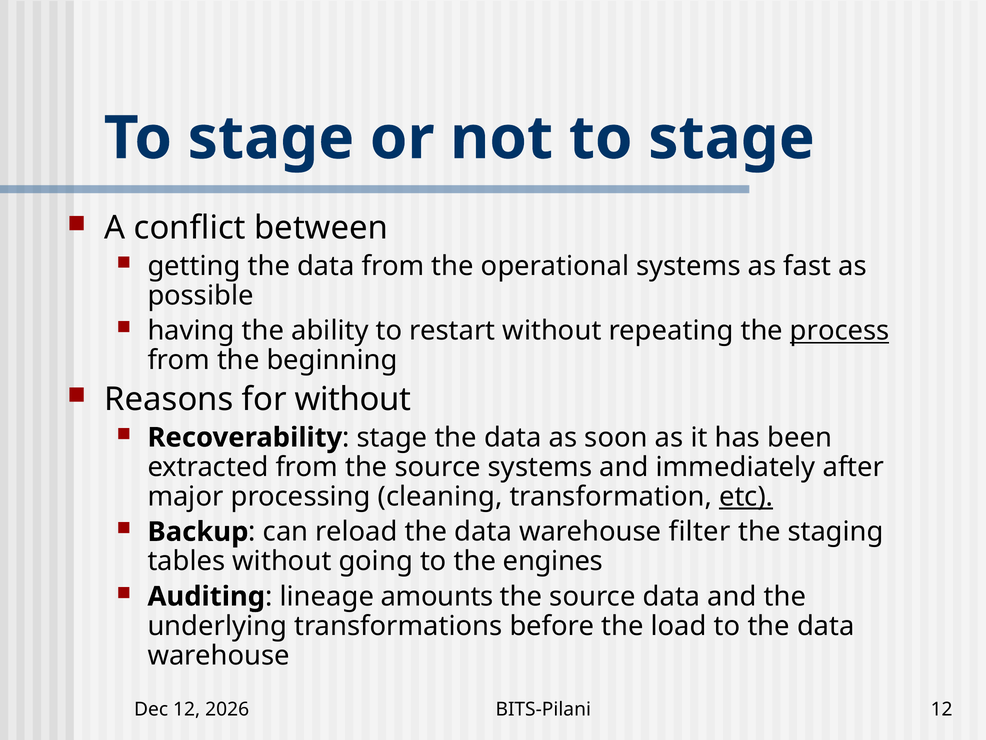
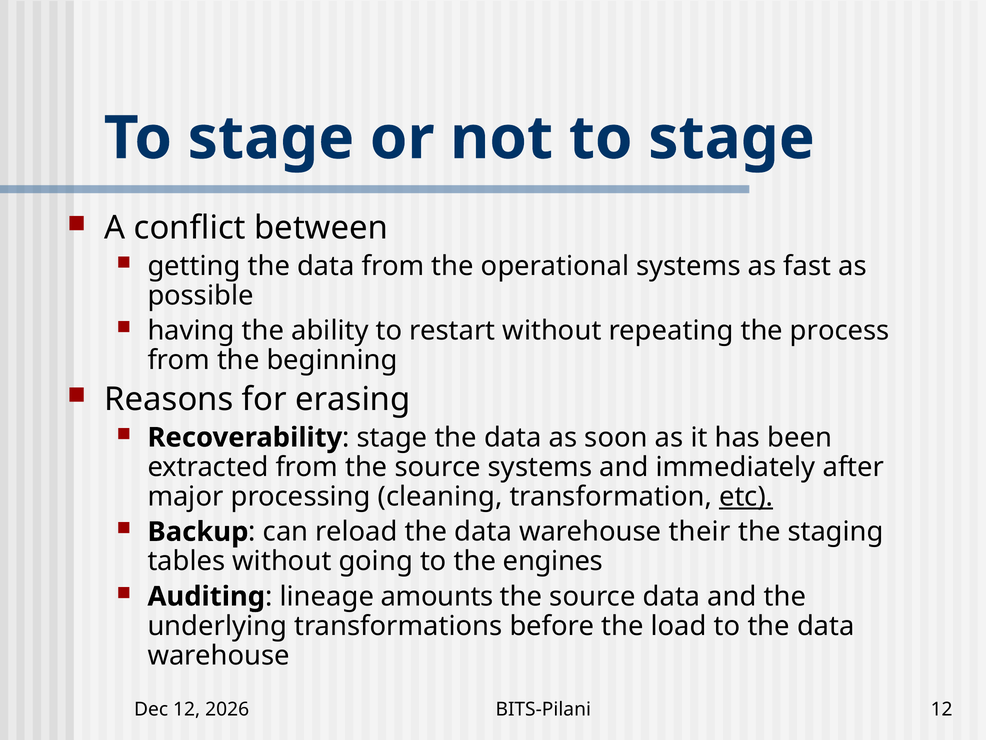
process underline: present -> none
for without: without -> erasing
filter: filter -> their
